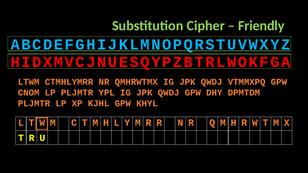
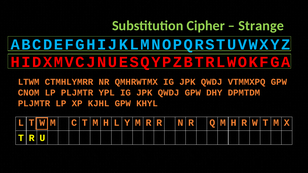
Friendly: Friendly -> Strange
